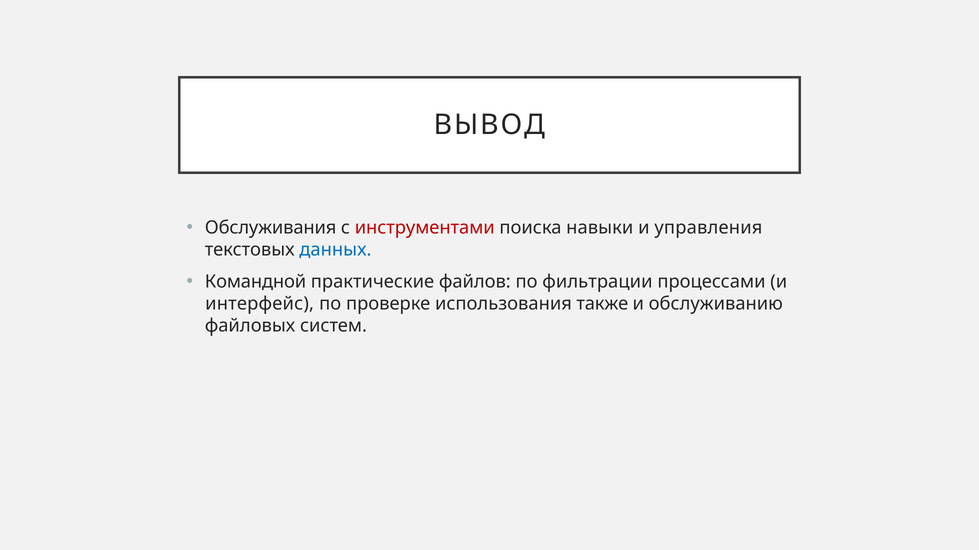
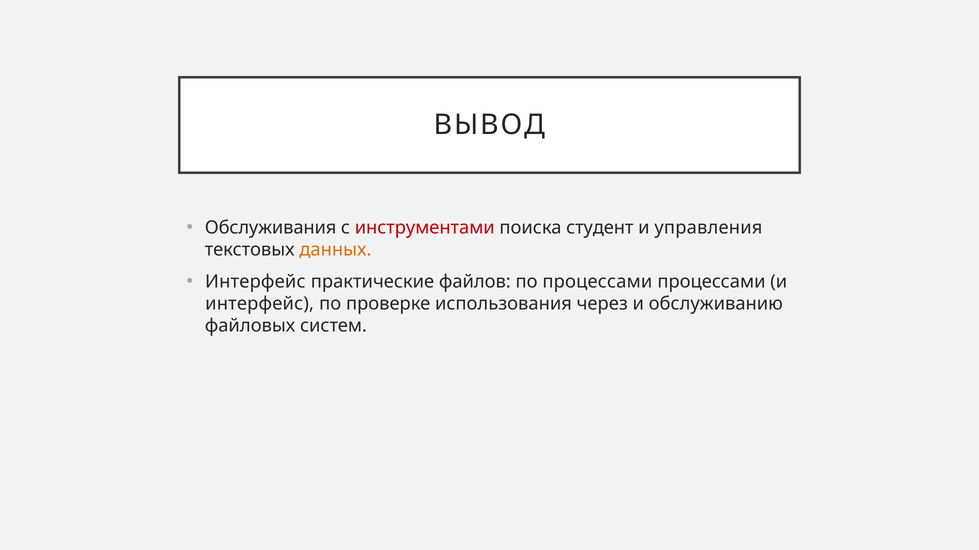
навыки: навыки -> студент
данных colour: blue -> orange
Командной at (256, 282): Командной -> Интерфейс
по фильтрации: фильтрации -> процессами
также: также -> через
